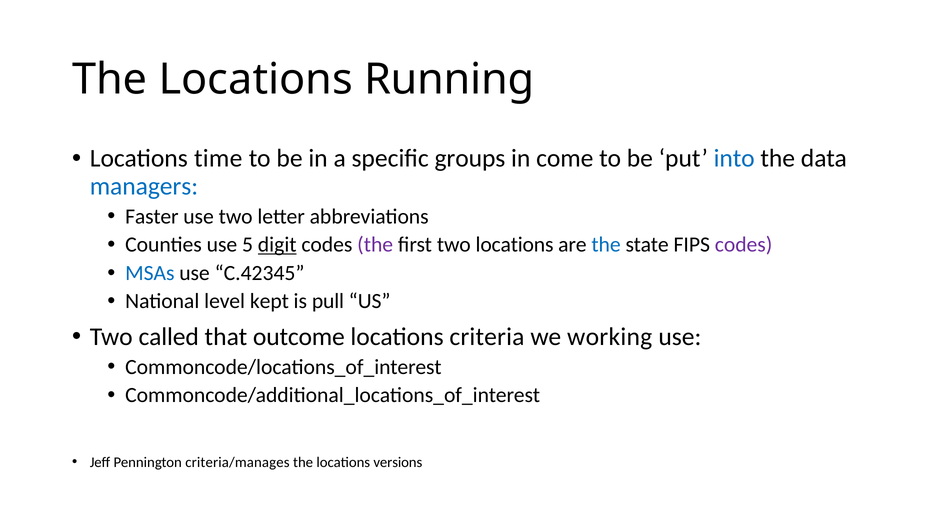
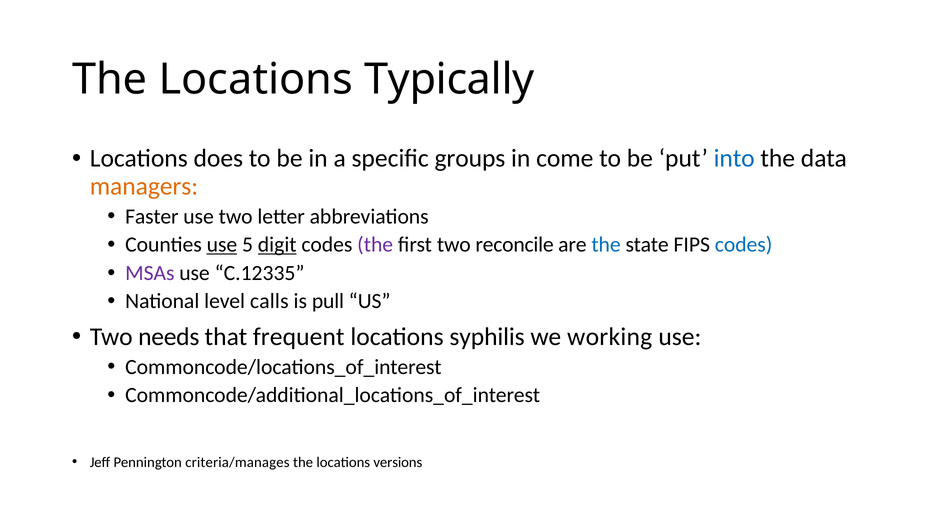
Running: Running -> Typically
time: time -> does
managers colour: blue -> orange
use at (222, 245) underline: none -> present
two locations: locations -> reconcile
codes at (744, 245) colour: purple -> blue
MSAs colour: blue -> purple
C.42345: C.42345 -> C.12335
kept: kept -> calls
called: called -> needs
outcome: outcome -> frequent
criteria: criteria -> syphilis
